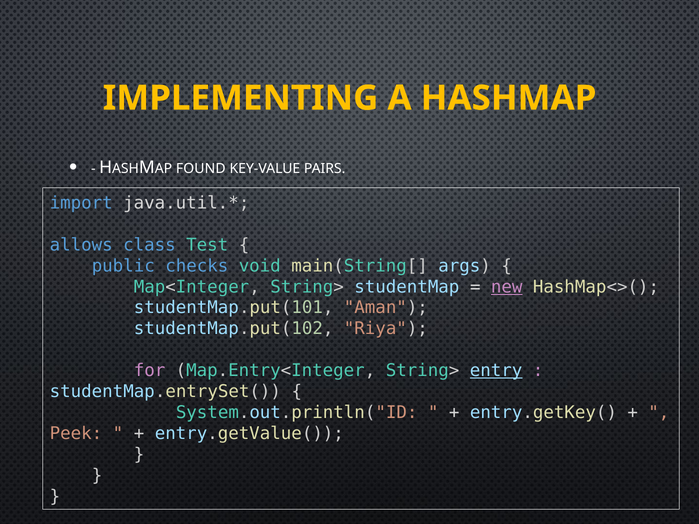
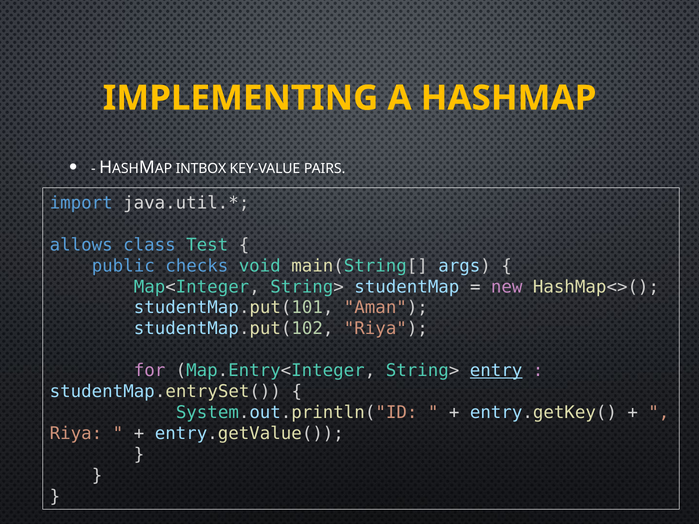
FOUND: FOUND -> INTBOX
new underline: present -> none
Peek at (76, 434): Peek -> Riya
